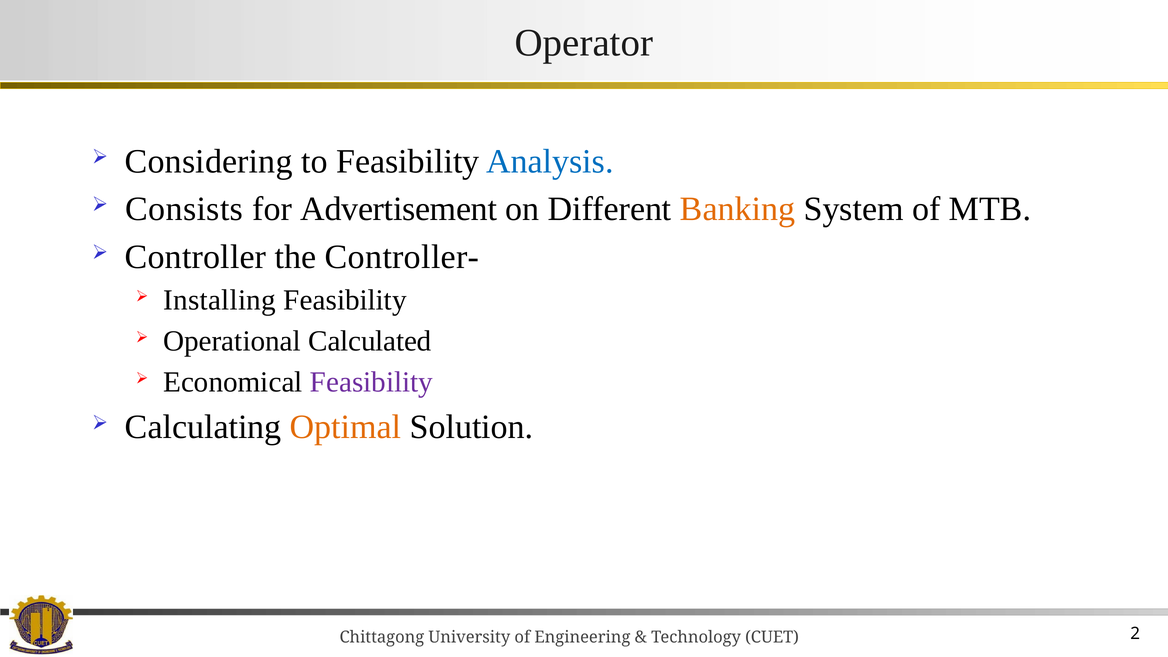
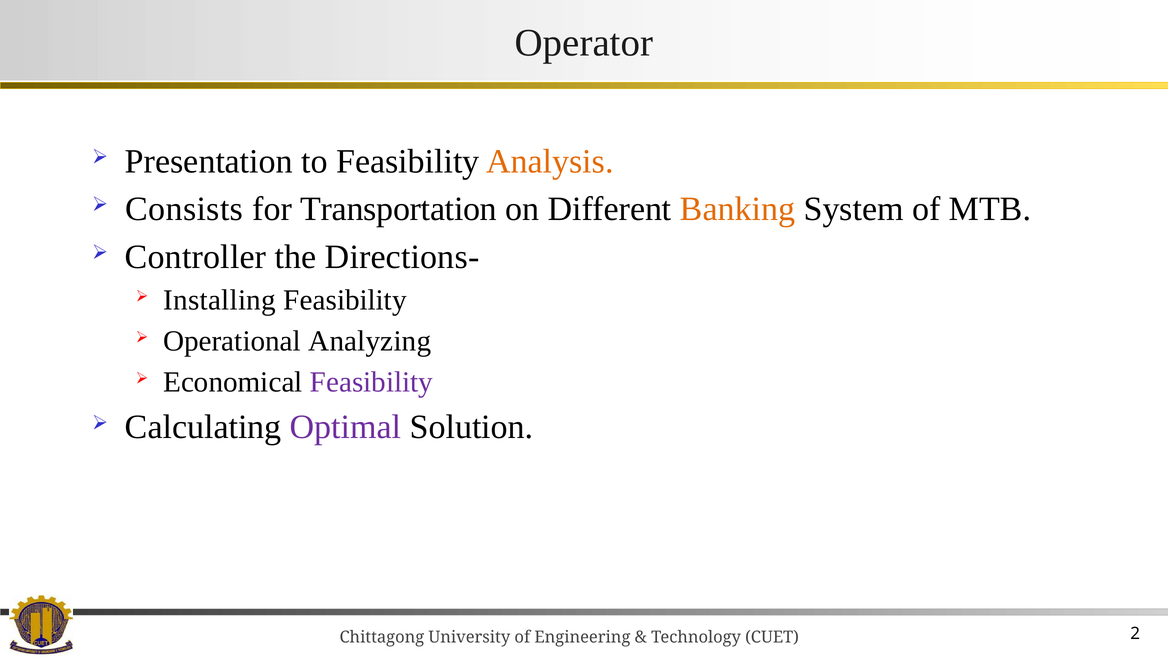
Considering: Considering -> Presentation
Analysis colour: blue -> orange
Advertisement: Advertisement -> Transportation
Controller-: Controller- -> Directions-
Calculated: Calculated -> Analyzing
Optimal colour: orange -> purple
